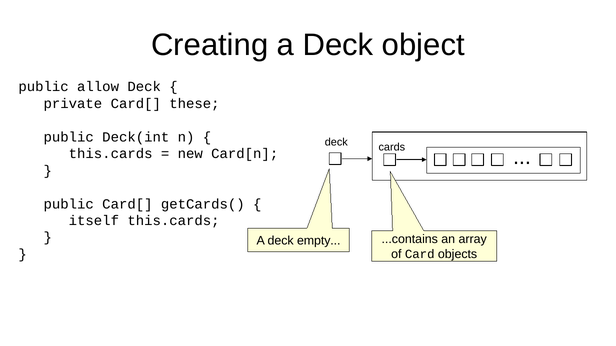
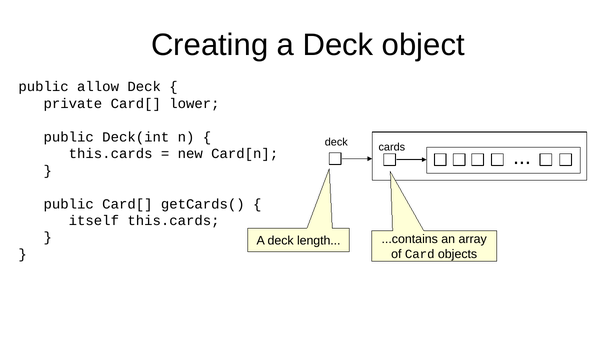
these: these -> lower
empty: empty -> length
